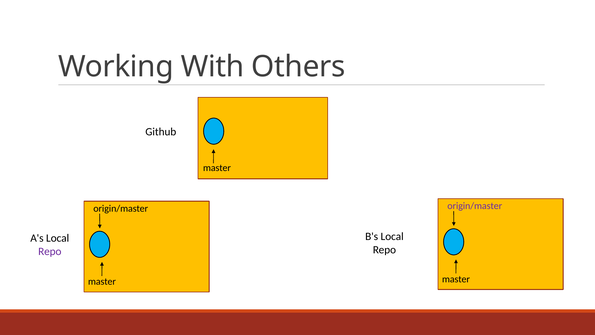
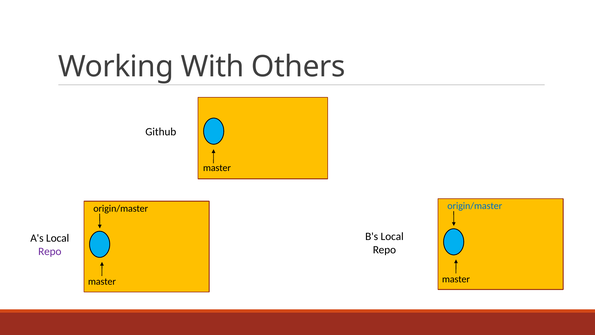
origin/master at (475, 206) colour: purple -> blue
